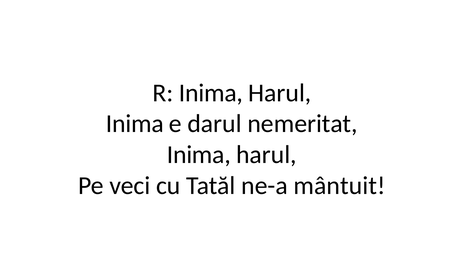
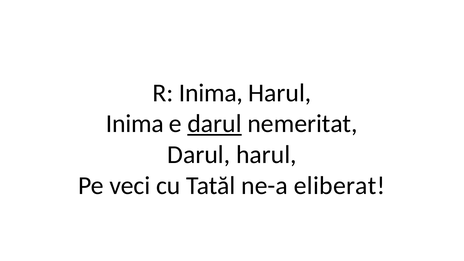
darul at (215, 124) underline: none -> present
Inima at (199, 155): Inima -> Darul
mântuit: mântuit -> eliberat
